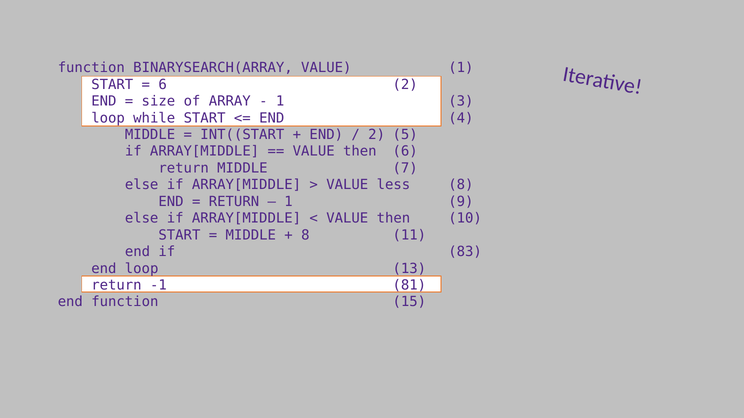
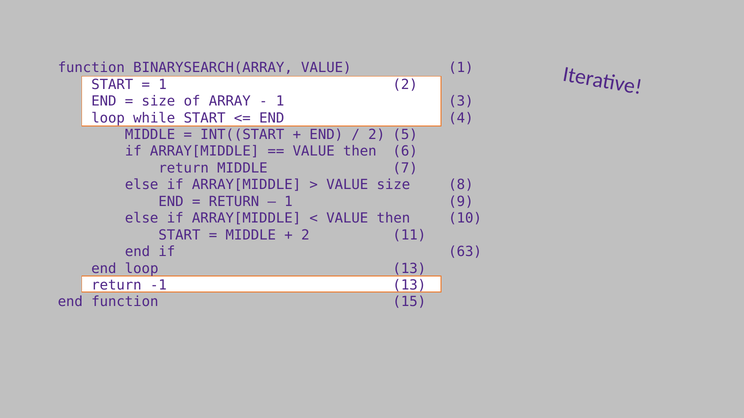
6 at (163, 85): 6 -> 1
VALUE less: less -> size
8 at (305, 235): 8 -> 2
83: 83 -> 63
-1 81: 81 -> 13
